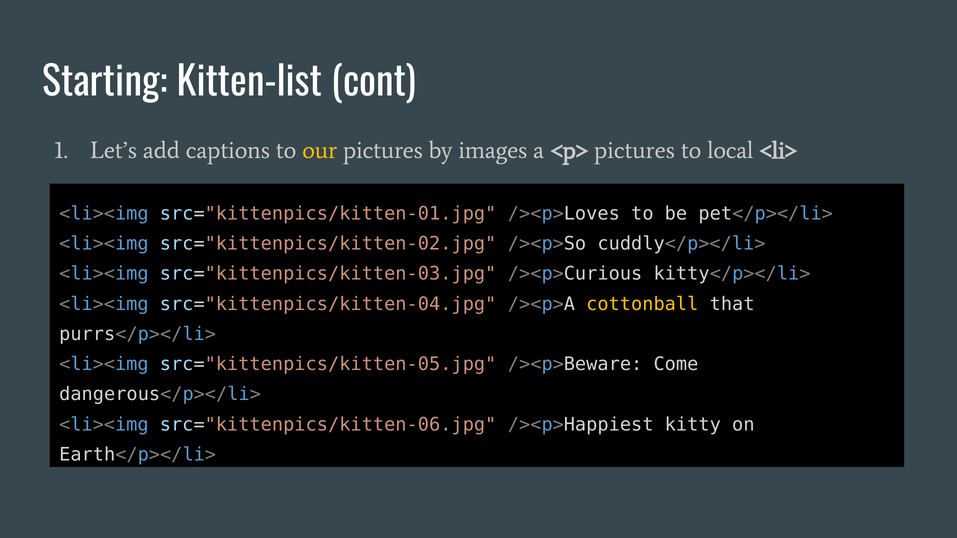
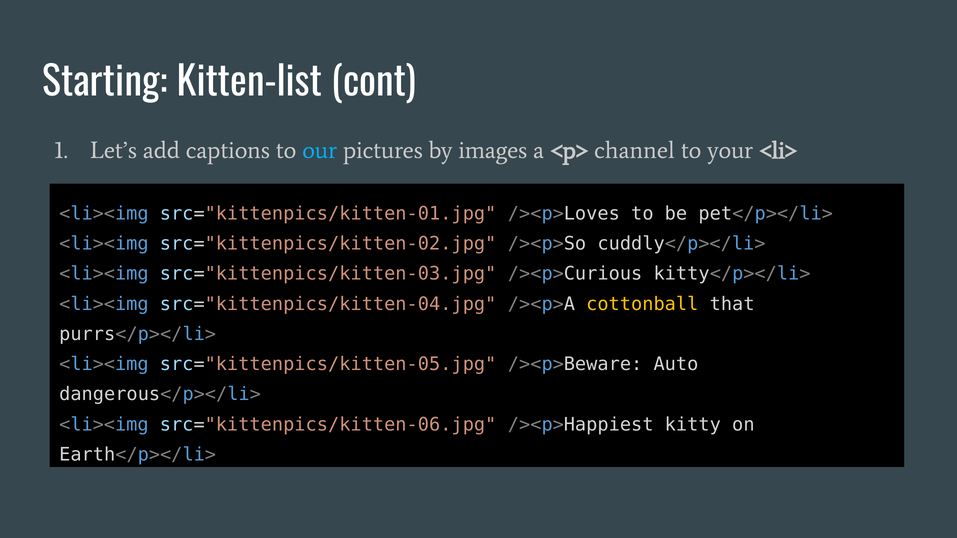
our colour: yellow -> light blue
<p> pictures: pictures -> channel
local: local -> your
Come: Come -> Auto
